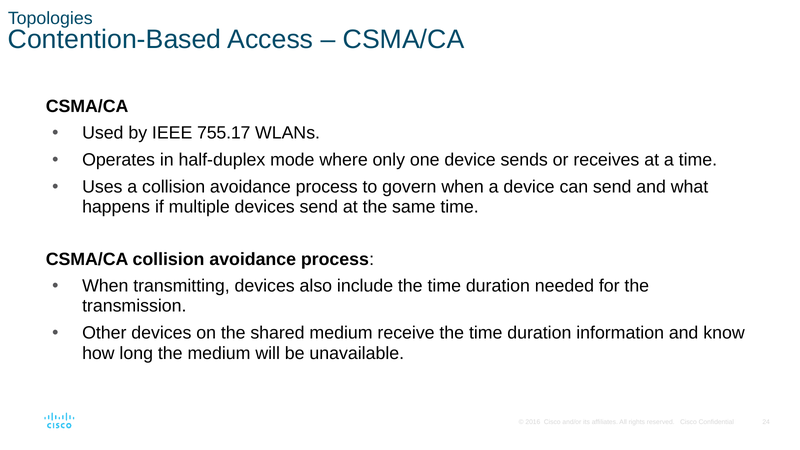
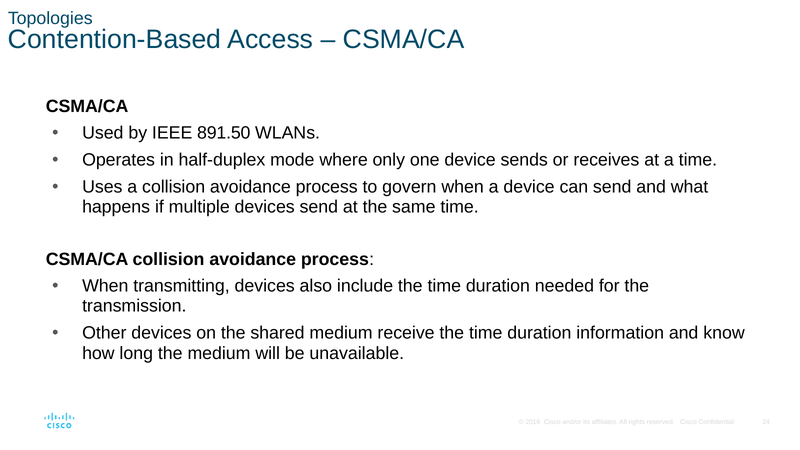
755.17: 755.17 -> 891.50
